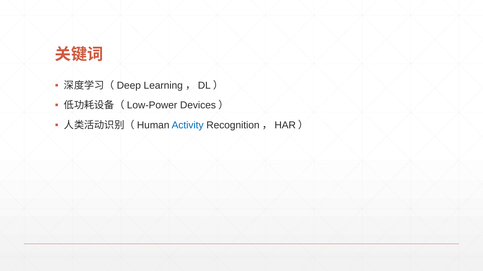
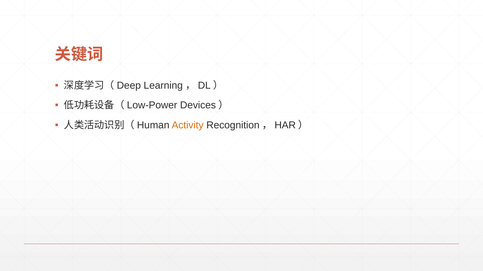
Activity colour: blue -> orange
